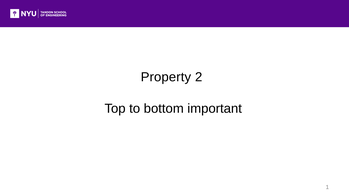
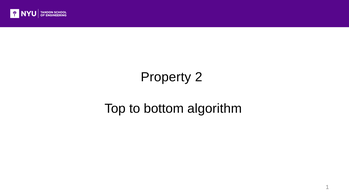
important: important -> algorithm
